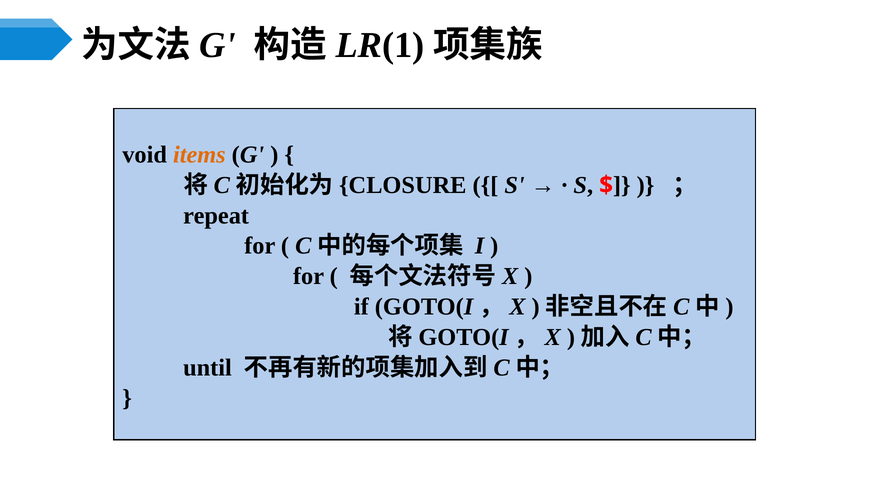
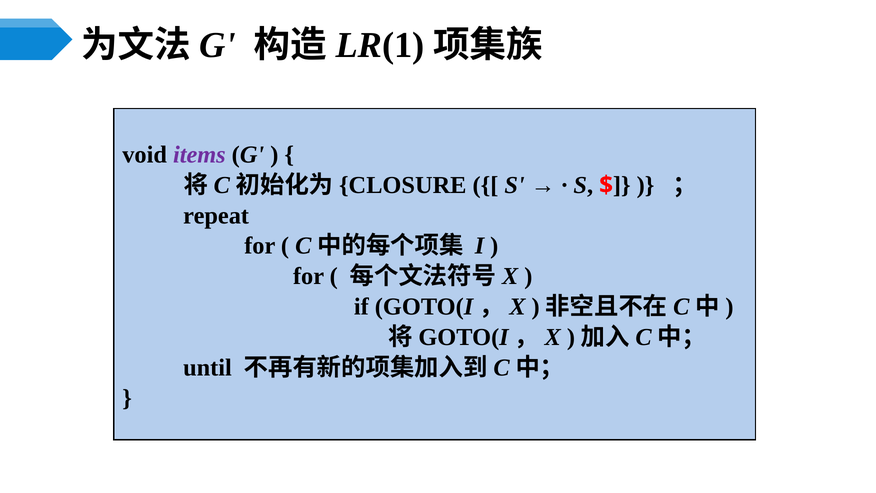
items colour: orange -> purple
